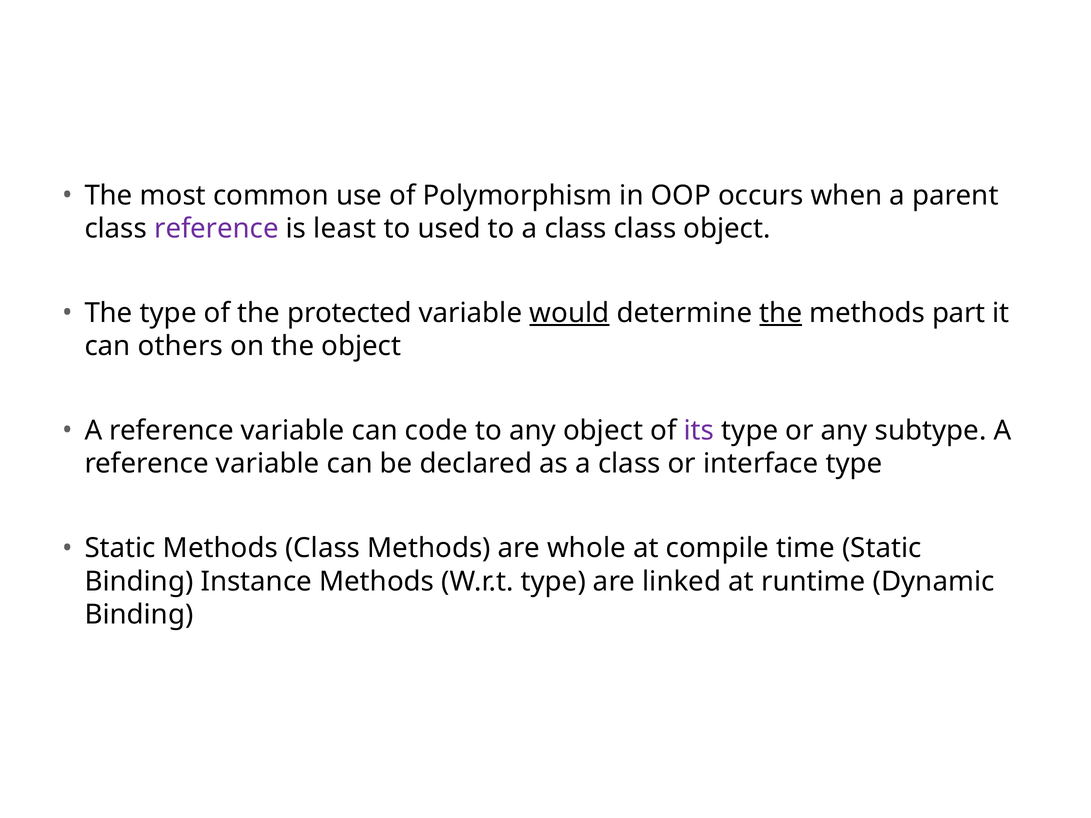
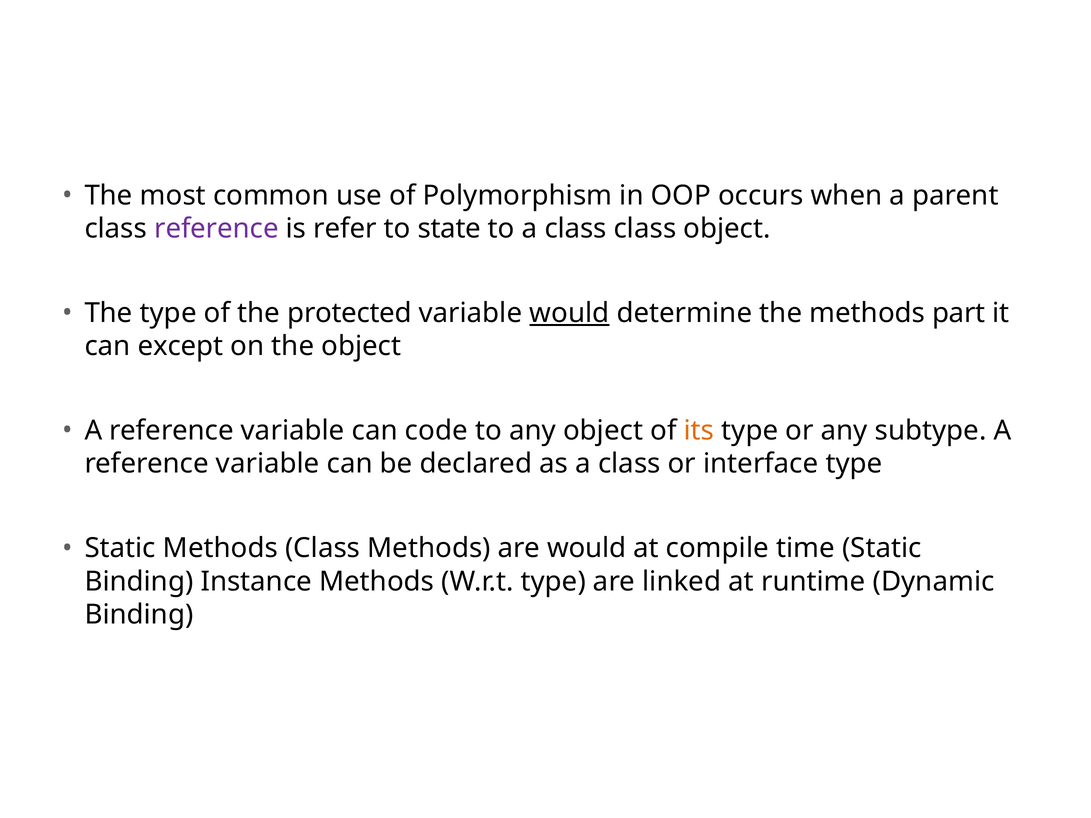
least: least -> refer
used: used -> state
the at (781, 313) underline: present -> none
others: others -> except
its colour: purple -> orange
are whole: whole -> would
